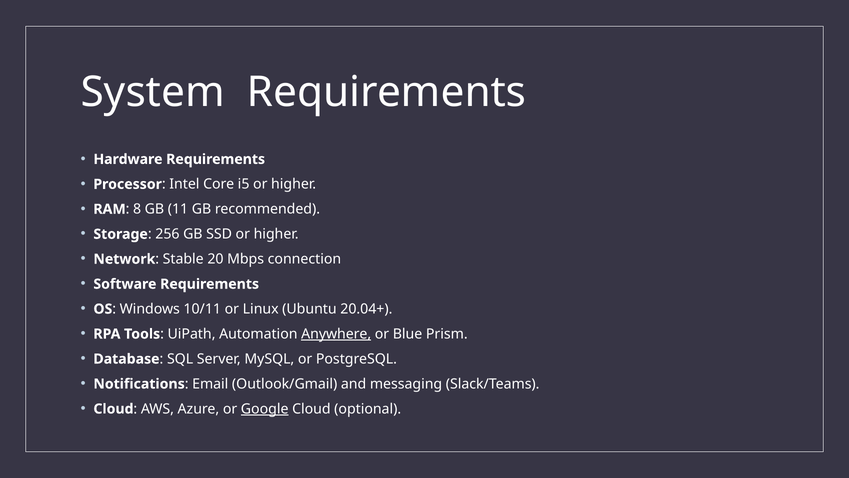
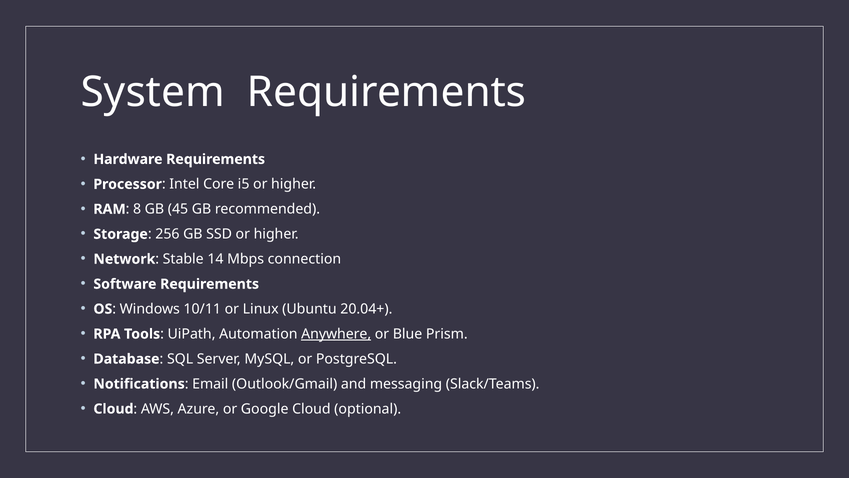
11: 11 -> 45
20: 20 -> 14
Google underline: present -> none
